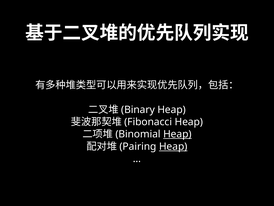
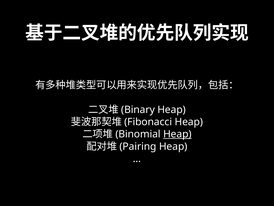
Heap at (173, 146) underline: present -> none
